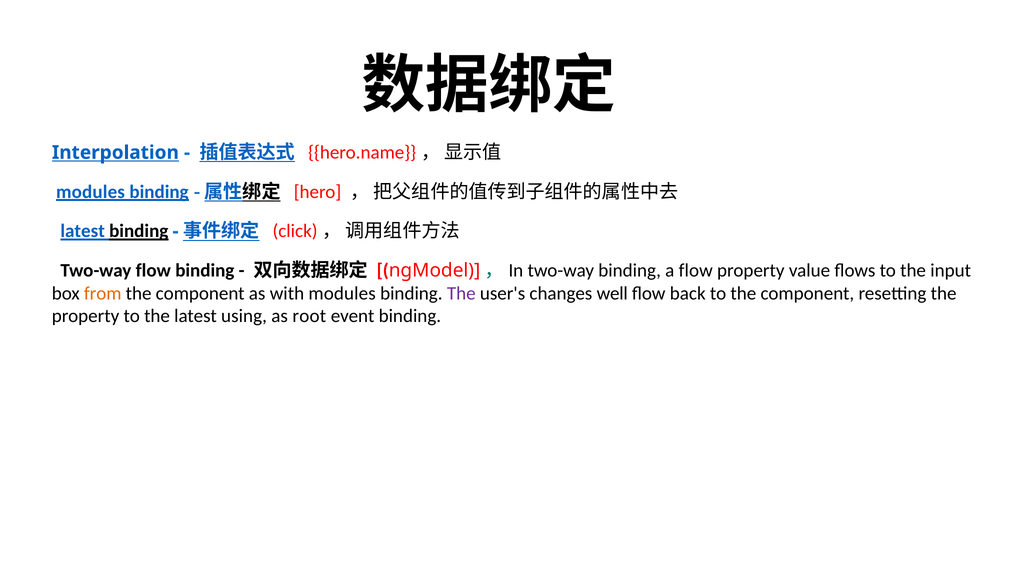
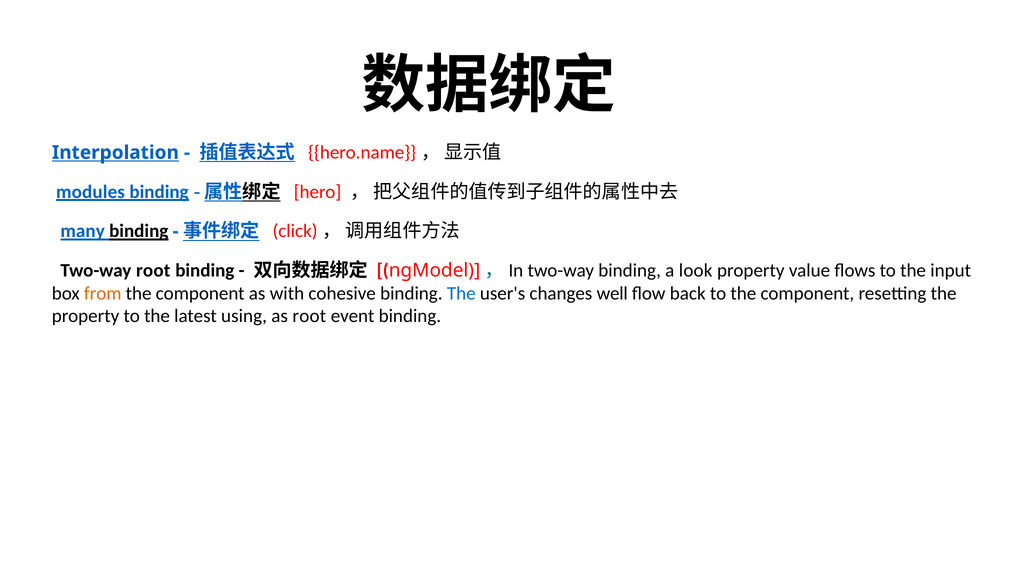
latest at (83, 231): latest -> many
Two-way flow: flow -> root
a flow: flow -> look
with modules: modules -> cohesive
The at (461, 294) colour: purple -> blue
